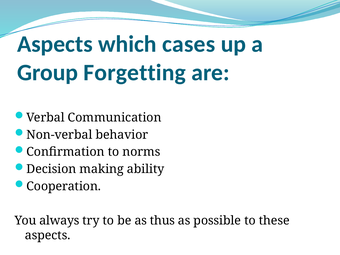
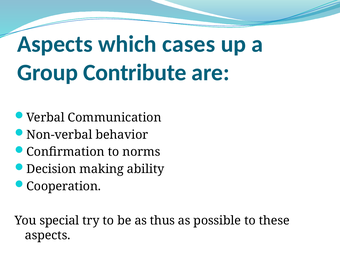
Forgetting: Forgetting -> Contribute
You always: always -> special
